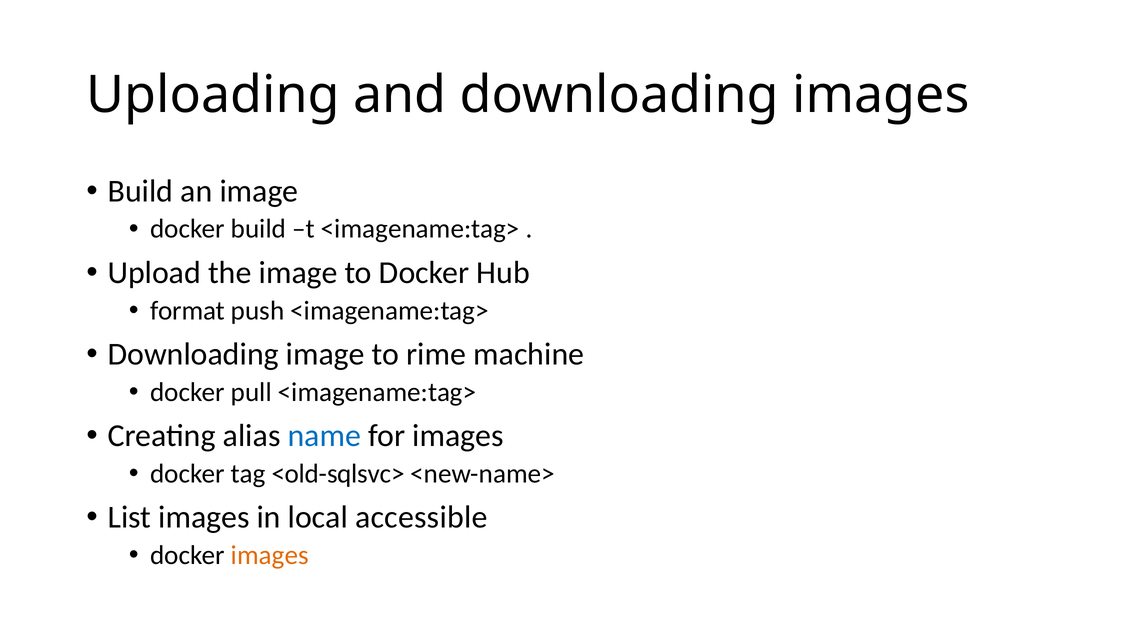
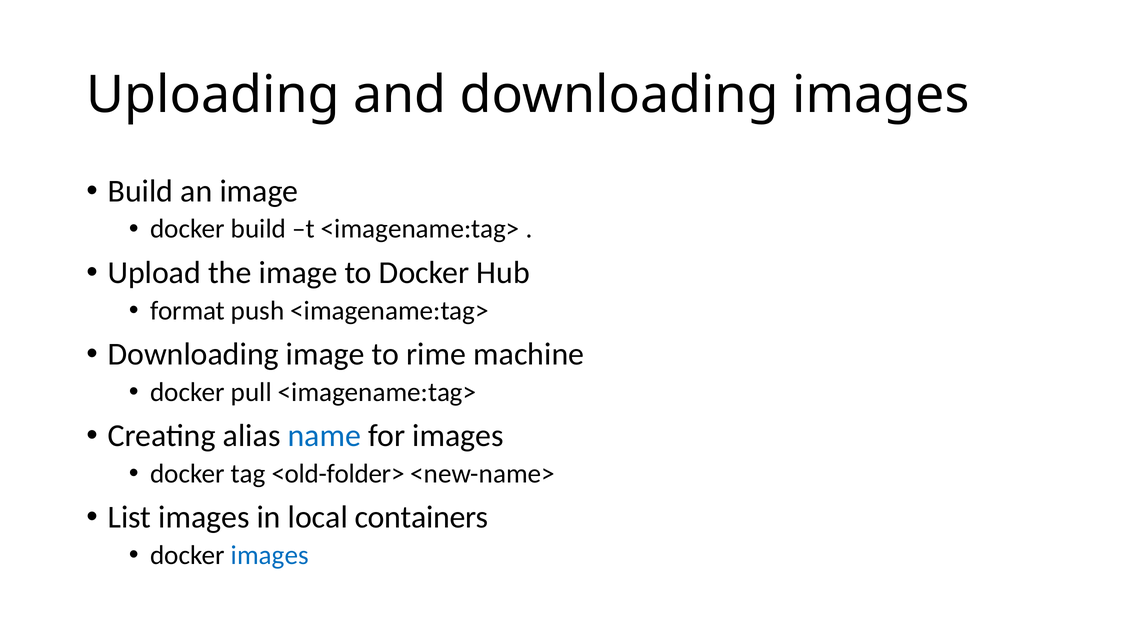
<old-sqlsvc>: <old-sqlsvc> -> <old-folder>
accessible: accessible -> containers
images at (270, 555) colour: orange -> blue
